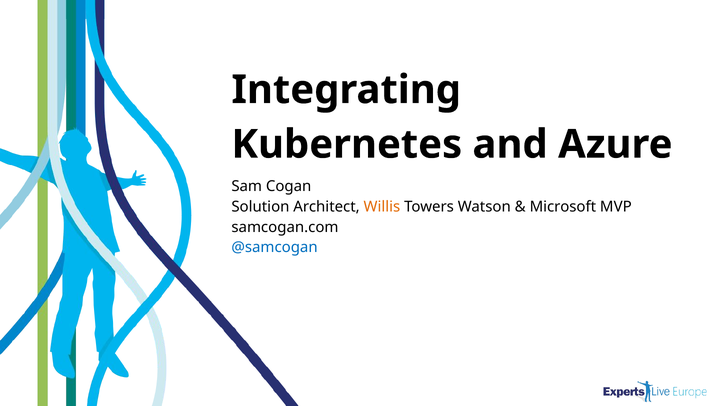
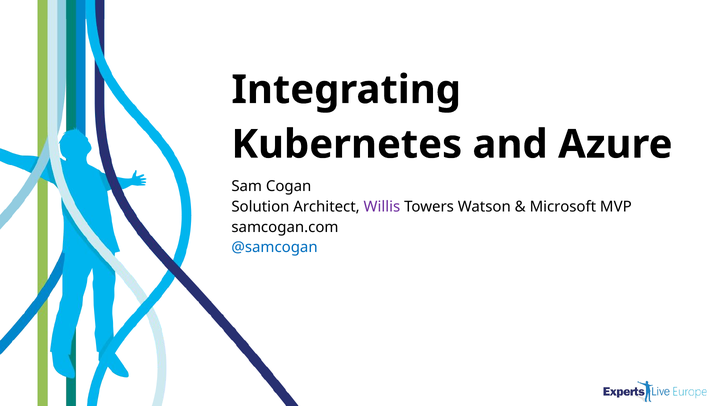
Willis colour: orange -> purple
